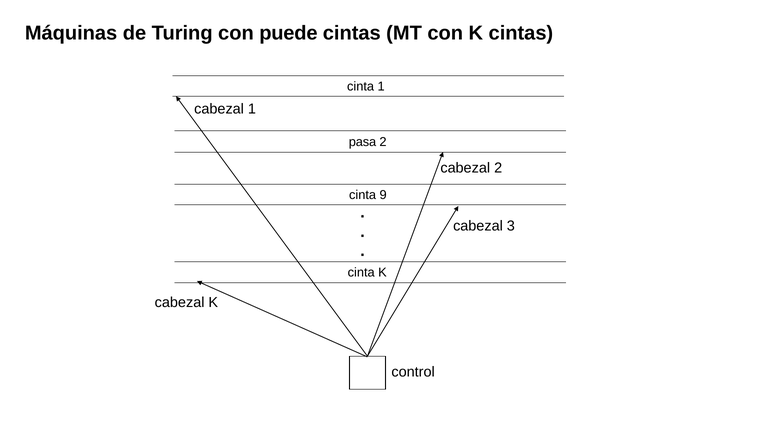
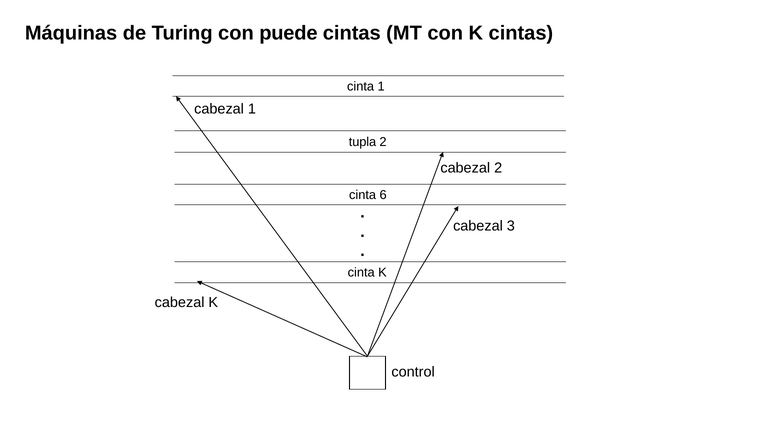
pasa: pasa -> tupla
9: 9 -> 6
